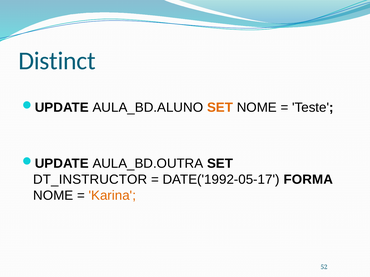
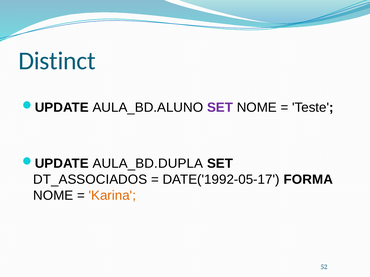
SET at (220, 108) colour: orange -> purple
AULA_BD.OUTRA: AULA_BD.OUTRA -> AULA_BD.DUPLA
DT_INSTRUCTOR: DT_INSTRUCTOR -> DT_ASSOCIADOS
